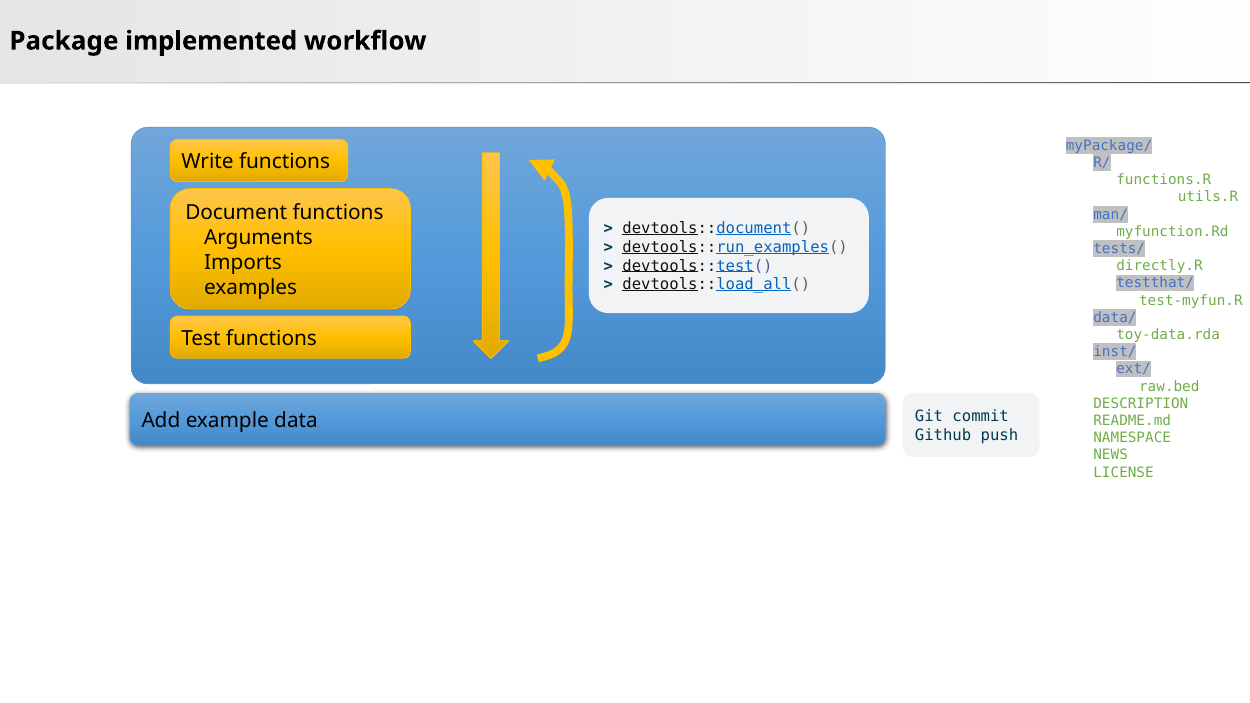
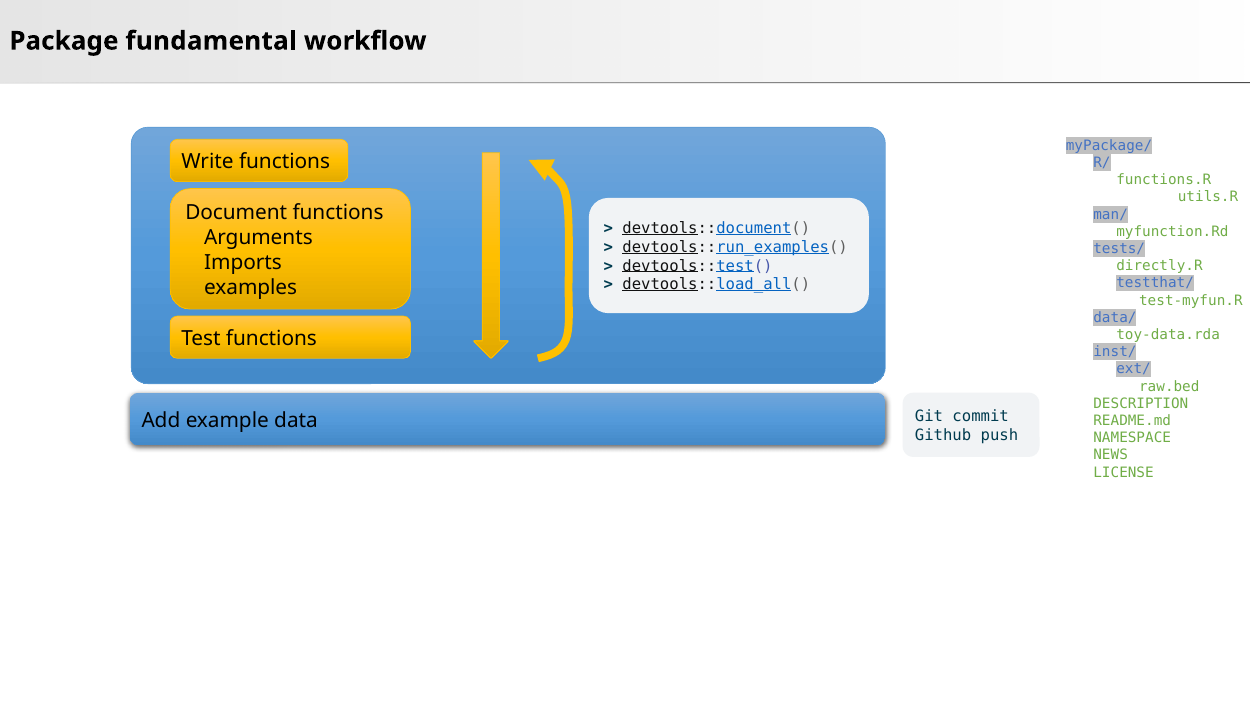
implemented: implemented -> fundamental
